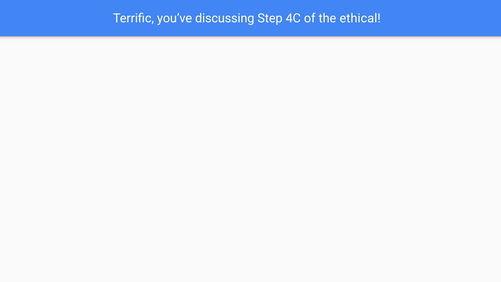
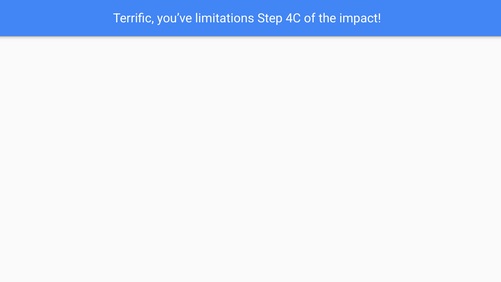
discussing: discussing -> limitations
ethical: ethical -> impact
